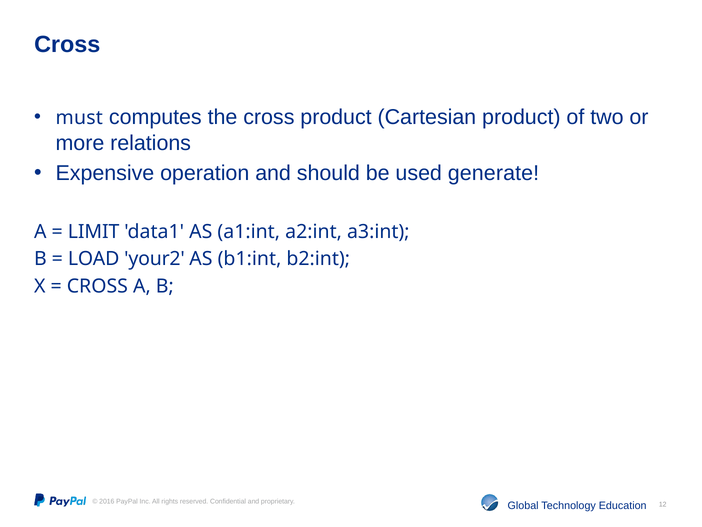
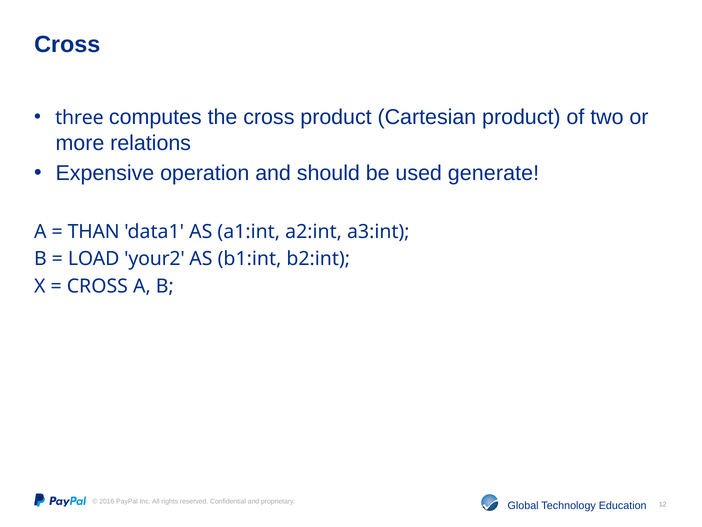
must: must -> three
LIMIT: LIMIT -> THAN
